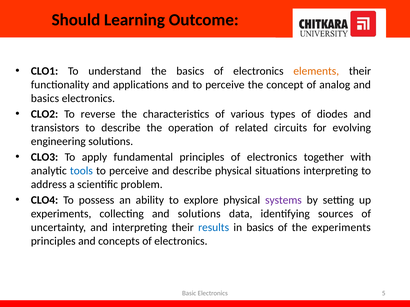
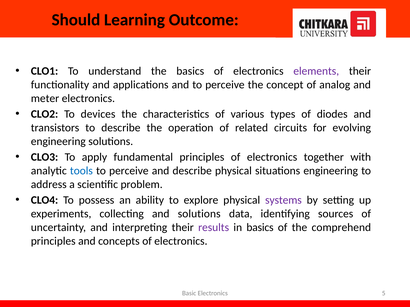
elements colour: orange -> purple
basics at (45, 99): basics -> meter
reverse: reverse -> devices
situations interpreting: interpreting -> engineering
results colour: blue -> purple
the experiments: experiments -> comprehend
